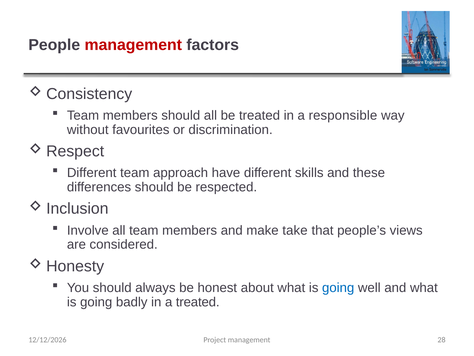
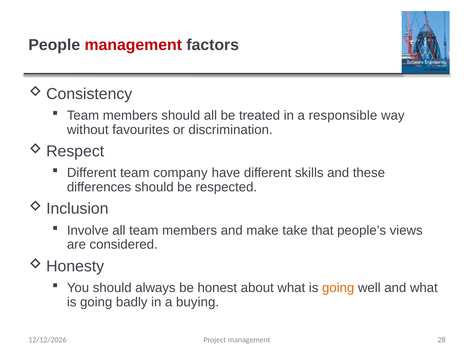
approach: approach -> company
going at (338, 287) colour: blue -> orange
a treated: treated -> buying
